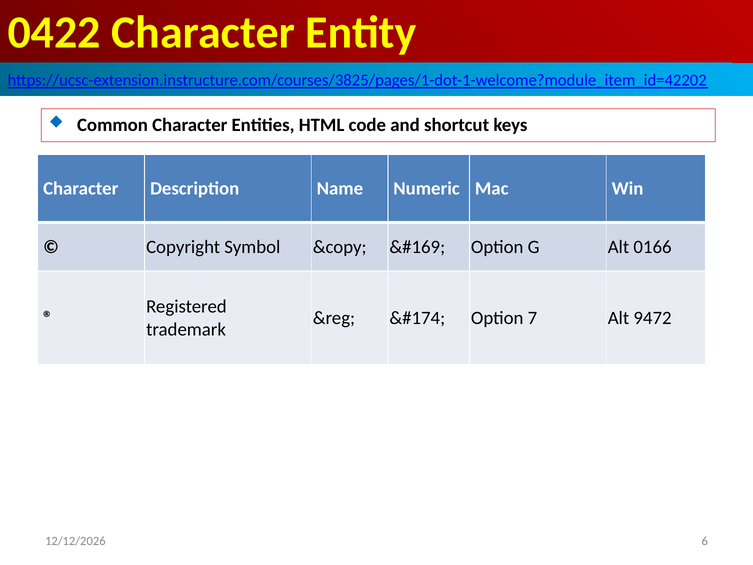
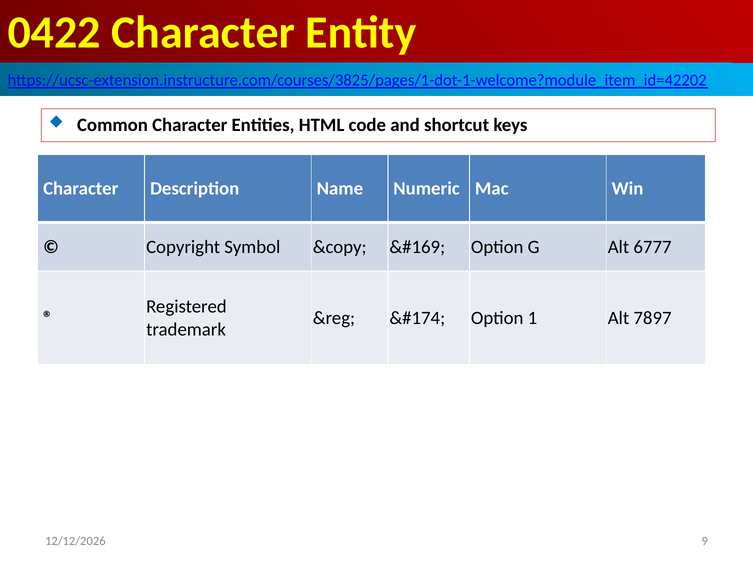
0166: 0166 -> 6777
7: 7 -> 1
9472: 9472 -> 7897
6: 6 -> 9
